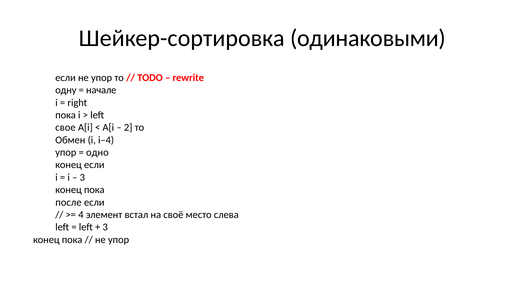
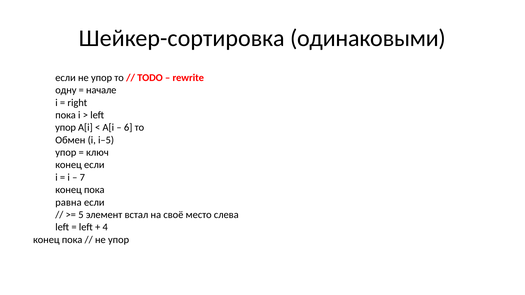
свое at (65, 128): свое -> упор
2: 2 -> 6
i–4: i–4 -> i–5
одно: одно -> ключ
3 at (82, 178): 3 -> 7
после: после -> равна
4: 4 -> 5
3 at (105, 227): 3 -> 4
